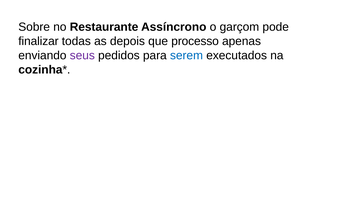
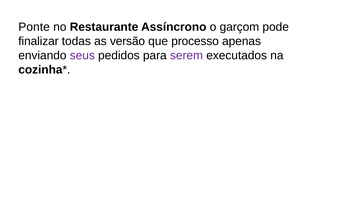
Sobre: Sobre -> Ponte
depois: depois -> versão
serem colour: blue -> purple
